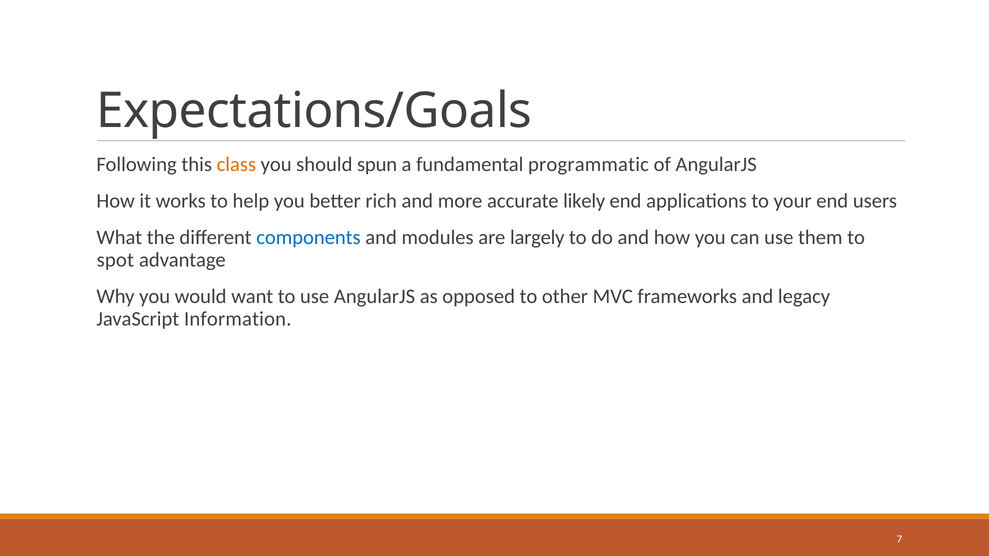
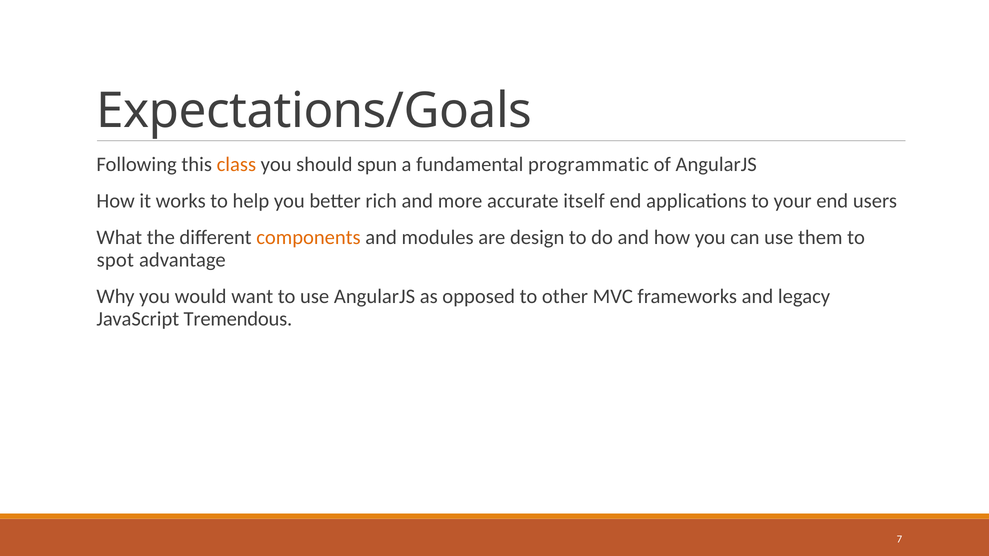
likely: likely -> itself
components colour: blue -> orange
largely: largely -> design
Information: Information -> Tremendous
